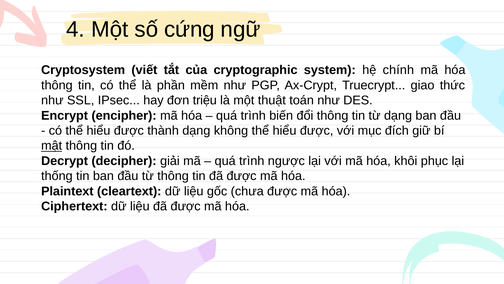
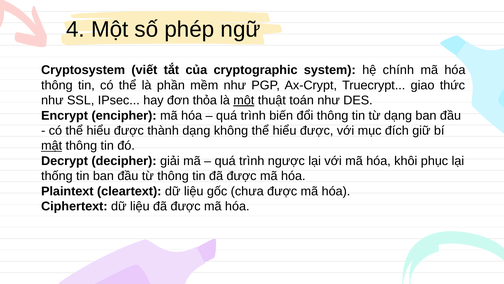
cứng: cứng -> phép
triệu: triệu -> thỏa
một at (244, 100) underline: none -> present
